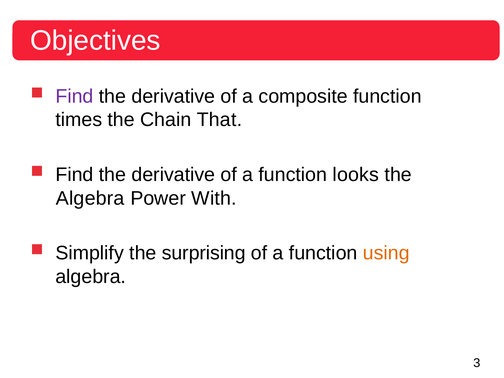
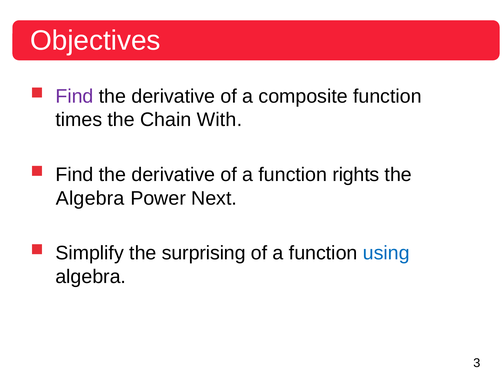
That: That -> With
looks: looks -> rights
With: With -> Next
using colour: orange -> blue
